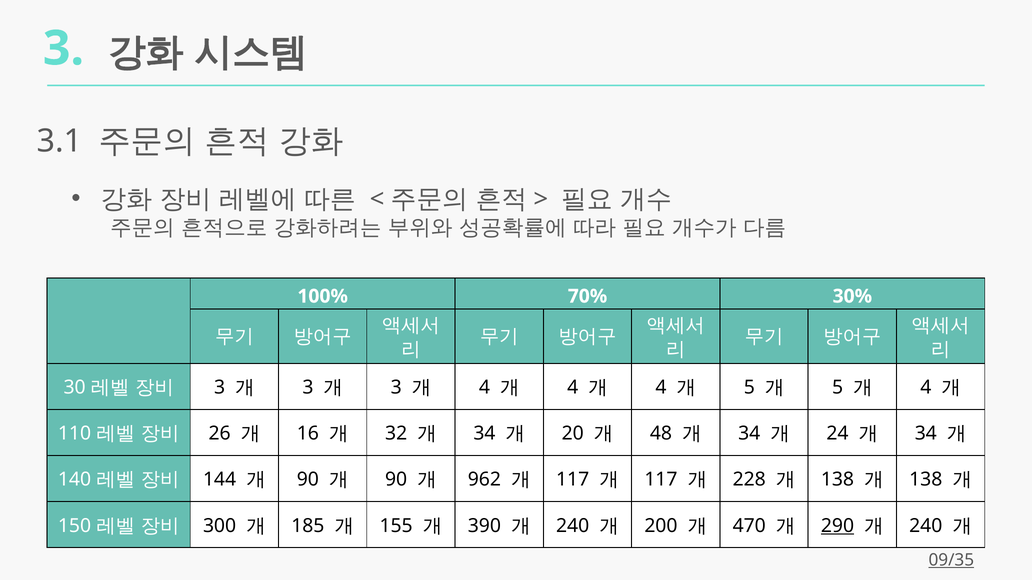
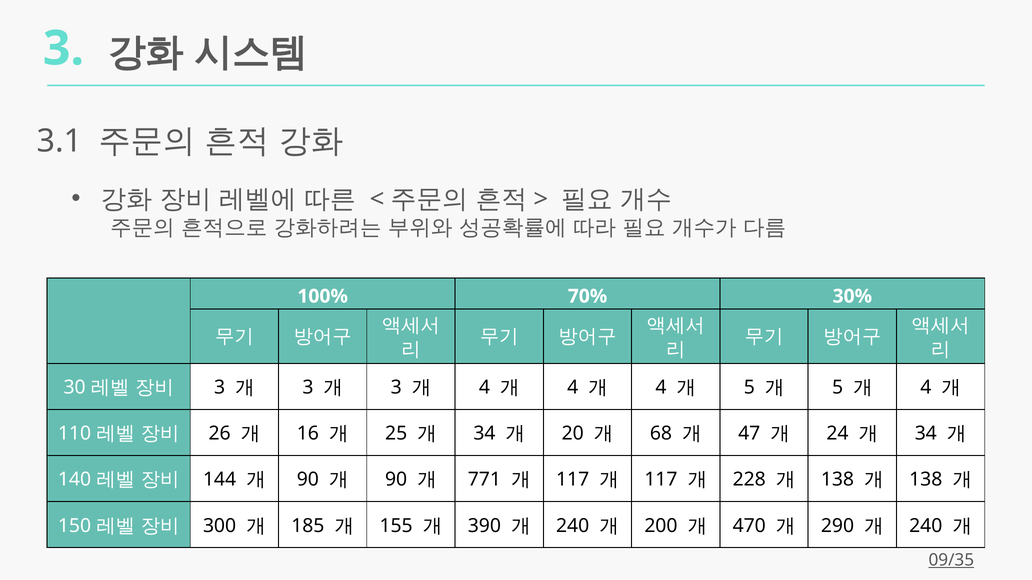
32: 32 -> 25
48: 48 -> 68
34 at (749, 434): 34 -> 47
962: 962 -> 771
290 underline: present -> none
